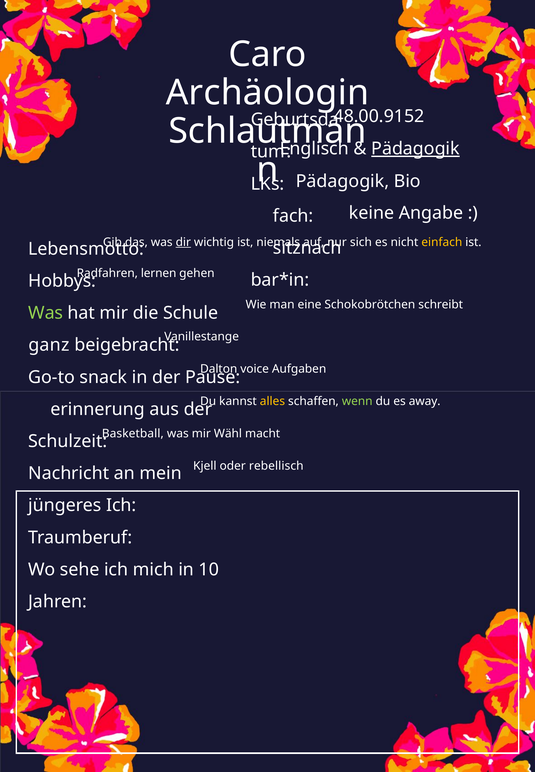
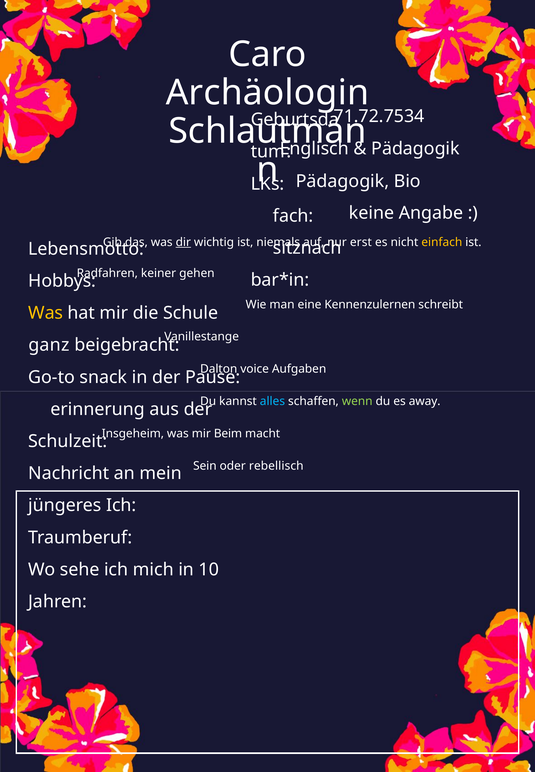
48.00.9152: 48.00.9152 -> 71.72.7534
Pädagogik at (416, 149) underline: present -> none
sich: sich -> erst
lernen: lernen -> keiner
Schokobrötchen: Schokobrötchen -> Kennenzulernen
Was at (46, 313) colour: light green -> yellow
alles colour: yellow -> light blue
Basketball: Basketball -> Insgeheim
Wähl: Wähl -> Beim
Kjell: Kjell -> Sein
